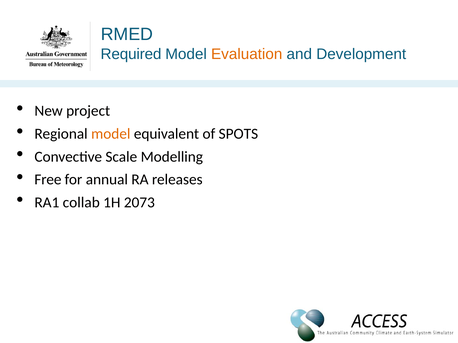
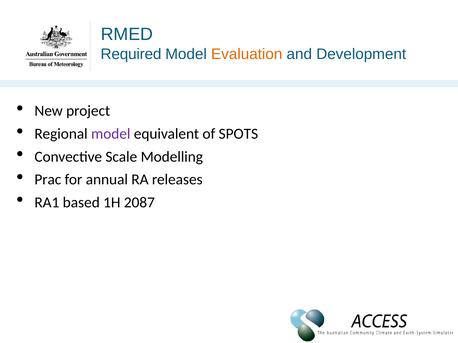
model at (111, 134) colour: orange -> purple
Free: Free -> Prac
collab: collab -> based
2073: 2073 -> 2087
